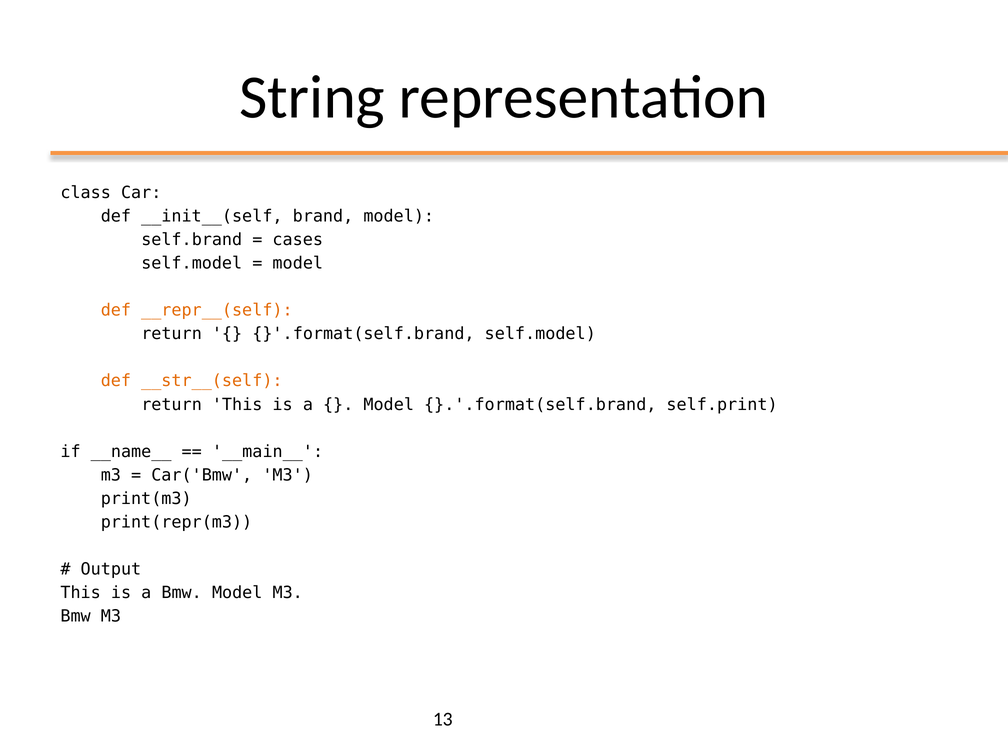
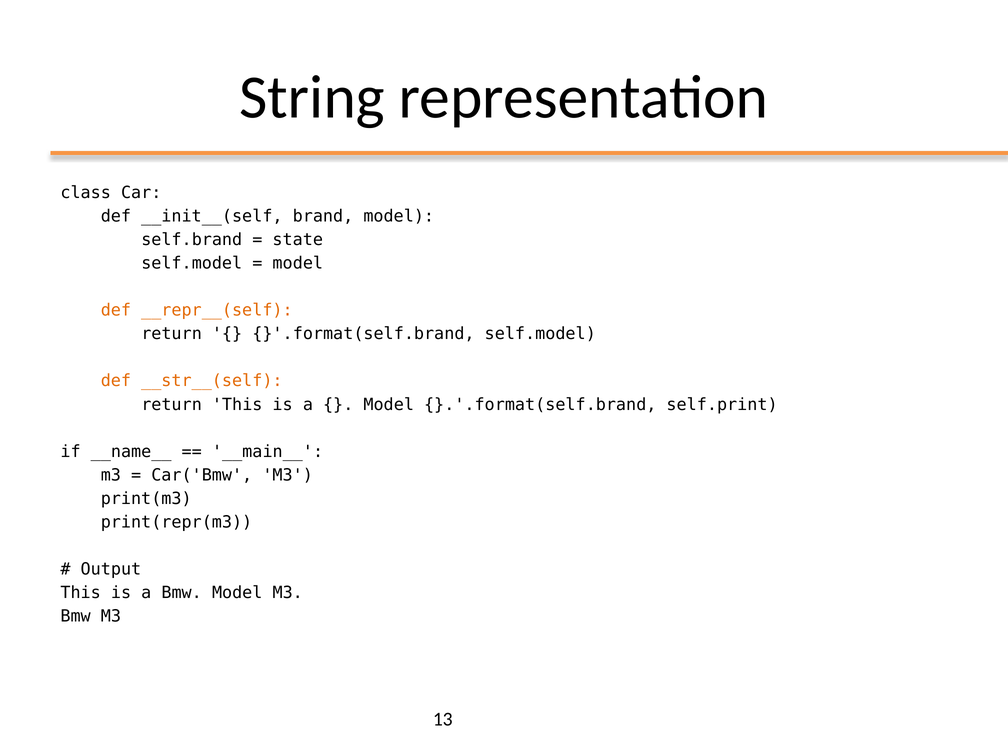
cases: cases -> state
